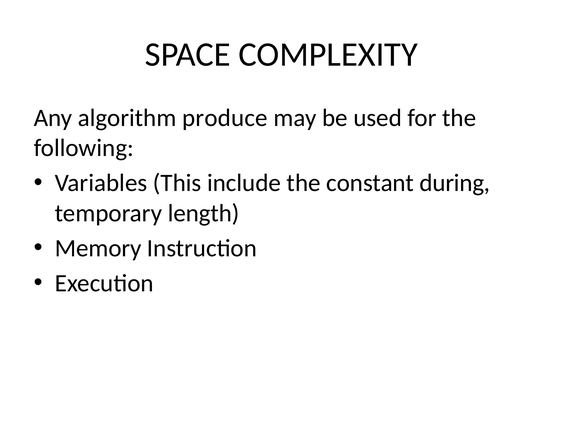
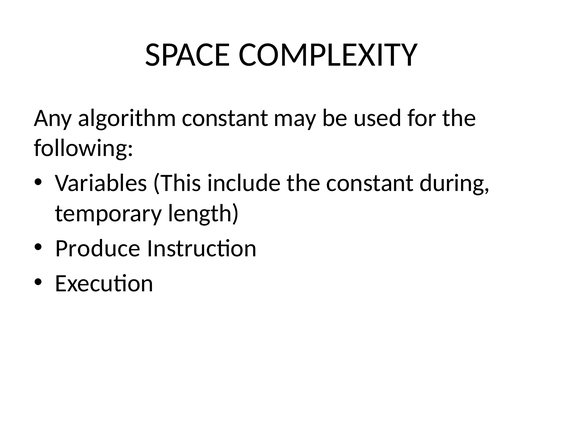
algorithm produce: produce -> constant
Memory: Memory -> Produce
